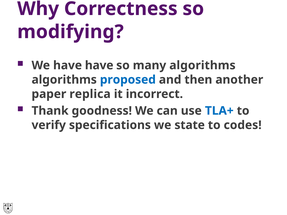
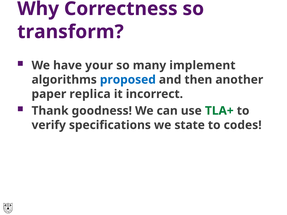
modifying: modifying -> transform
have have: have -> your
many algorithms: algorithms -> implement
TLA+ colour: blue -> green
